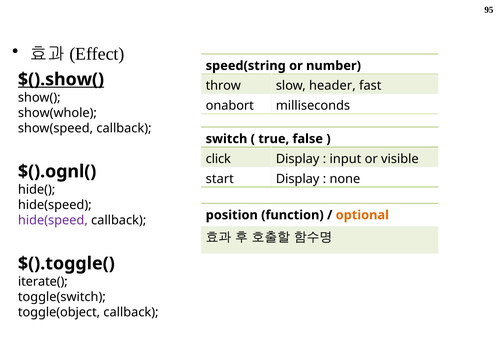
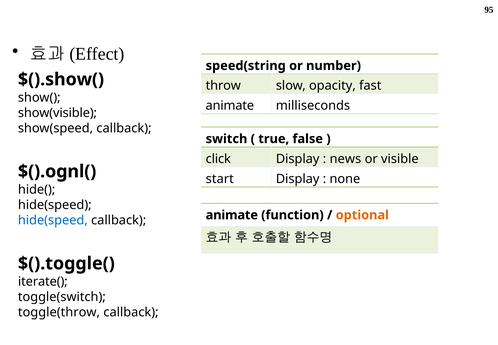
$().show( underline: present -> none
header: header -> opacity
onabort at (230, 106): onabort -> animate
show(whole: show(whole -> show(visible
input: input -> news
position at (232, 215): position -> animate
hide(speed at (53, 220) colour: purple -> blue
toggle(object: toggle(object -> toggle(throw
